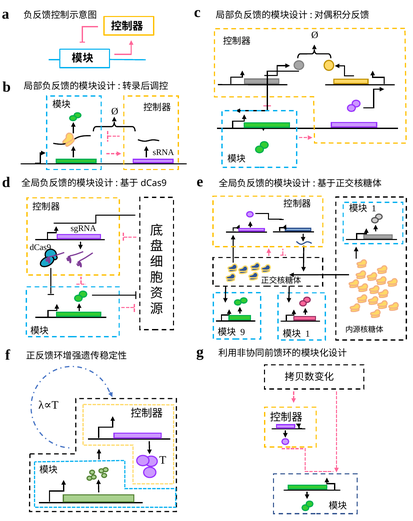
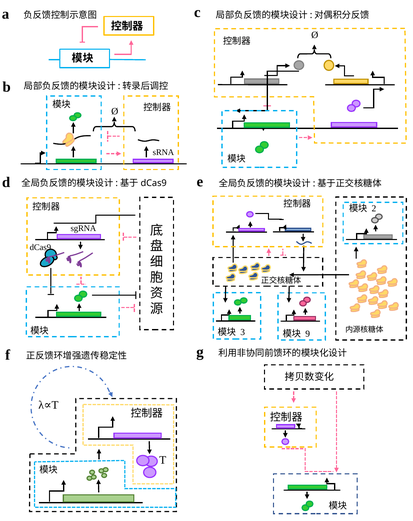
1 at (374, 208): 1 -> 2
9: 9 -> 3
1 at (308, 333): 1 -> 9
